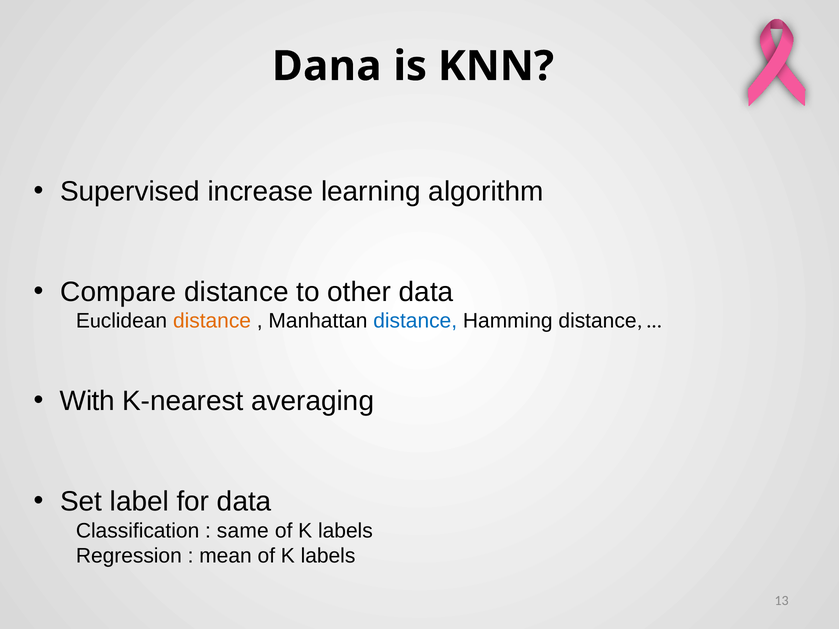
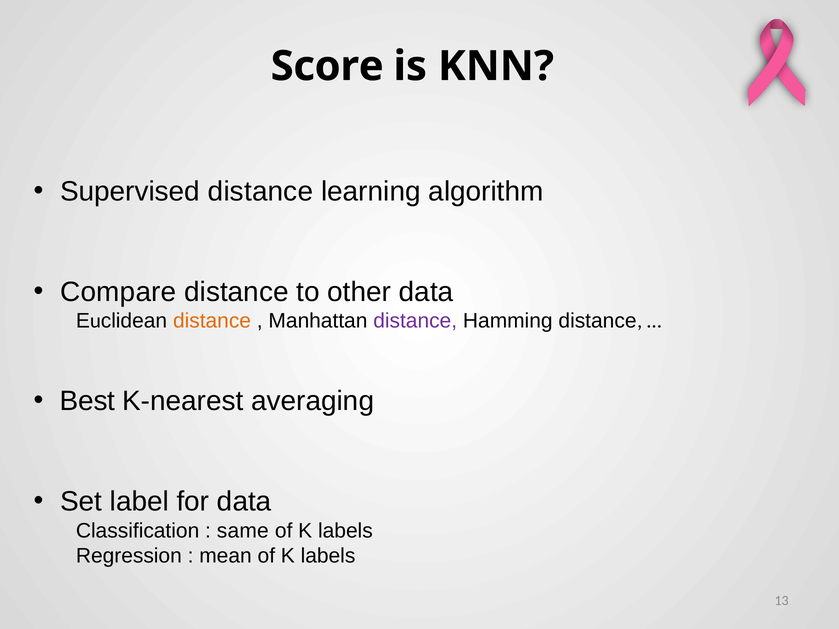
Dana: Dana -> Score
Supervised increase: increase -> distance
distance at (415, 321) colour: blue -> purple
With: With -> Best
